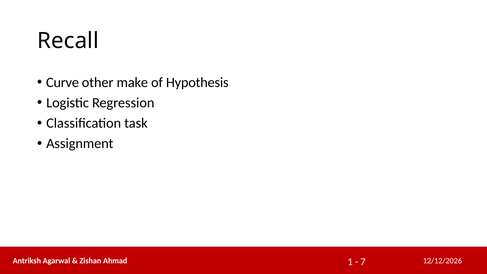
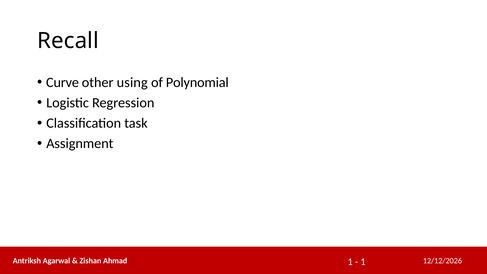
make: make -> using
Hypothesis: Hypothesis -> Polynomial
7 at (363, 262): 7 -> 1
